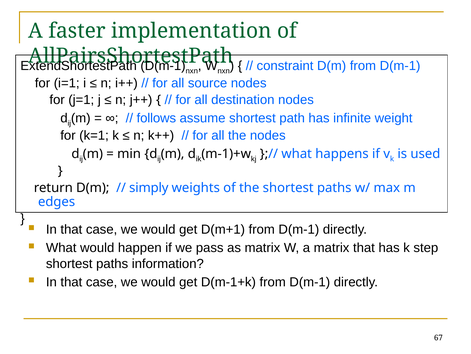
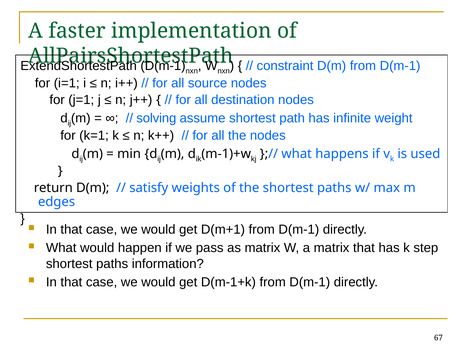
follows: follows -> solving
simply: simply -> satisfy
